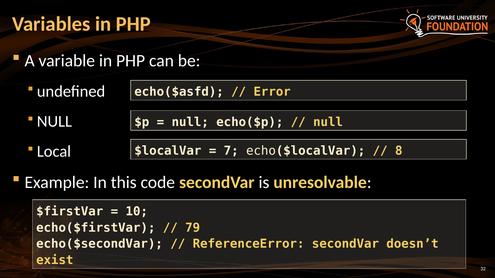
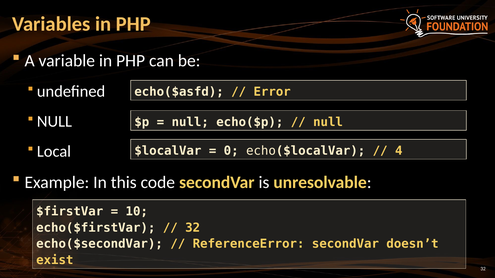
7: 7 -> 0
8: 8 -> 4
79 at (193, 228): 79 -> 32
